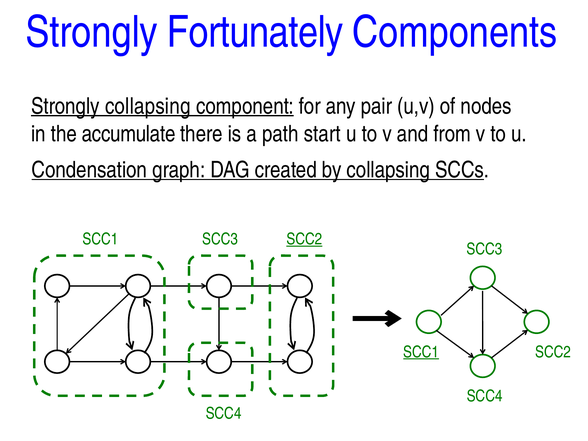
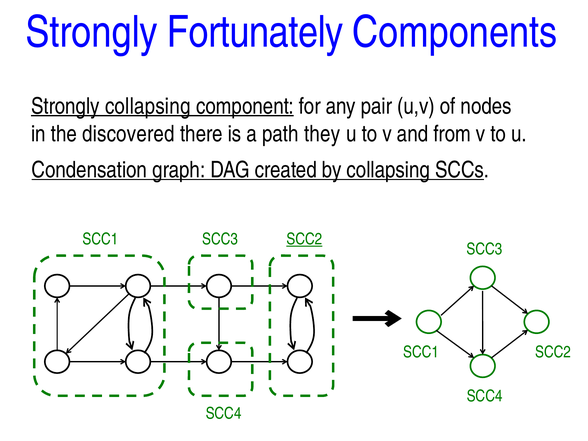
accumulate: accumulate -> discovered
start: start -> they
SCC1 at (421, 352) underline: present -> none
